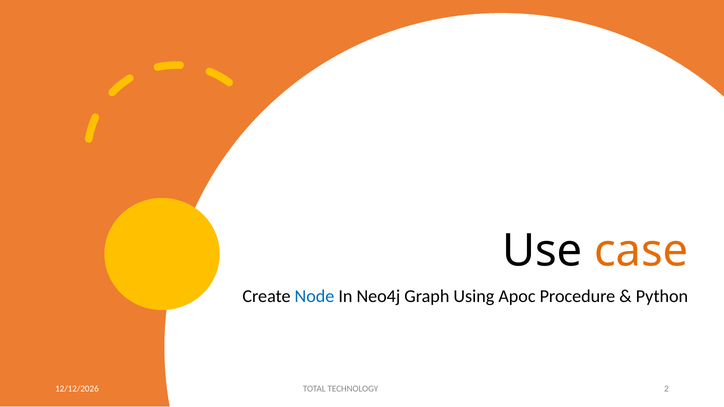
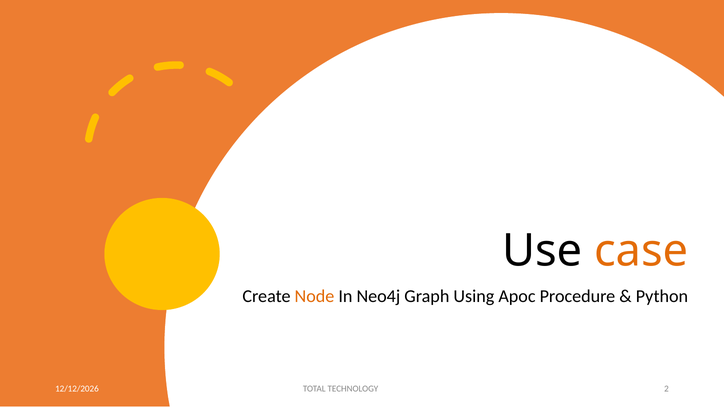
Node colour: blue -> orange
